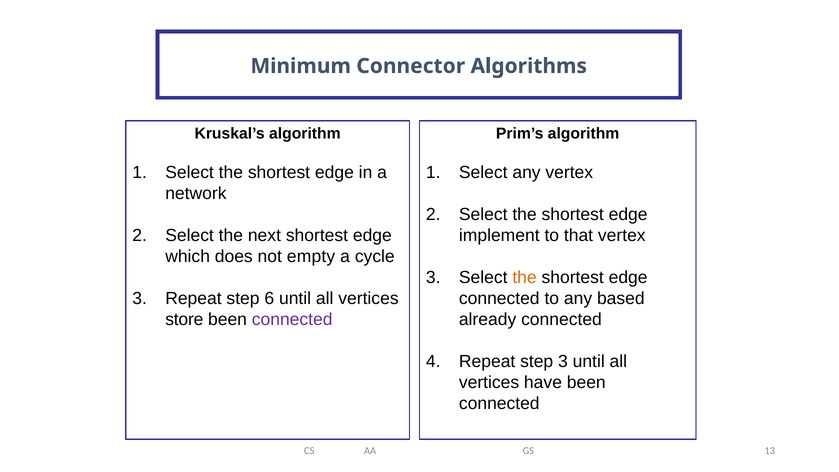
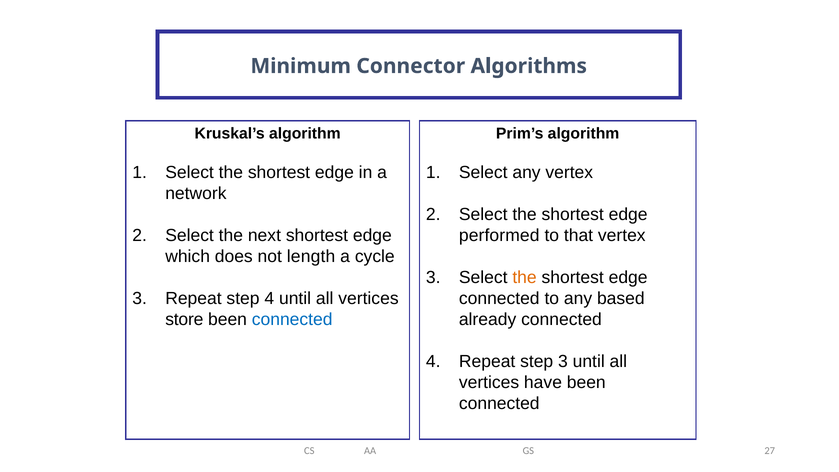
implement: implement -> performed
empty: empty -> length
step 6: 6 -> 4
connected at (292, 320) colour: purple -> blue
13: 13 -> 27
